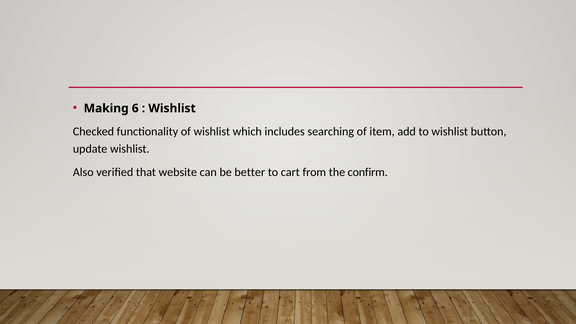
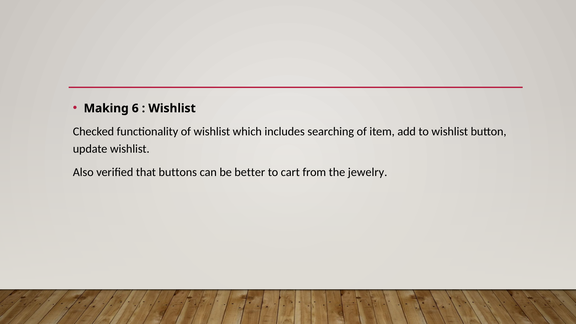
website: website -> buttons
confirm: confirm -> jewelry
